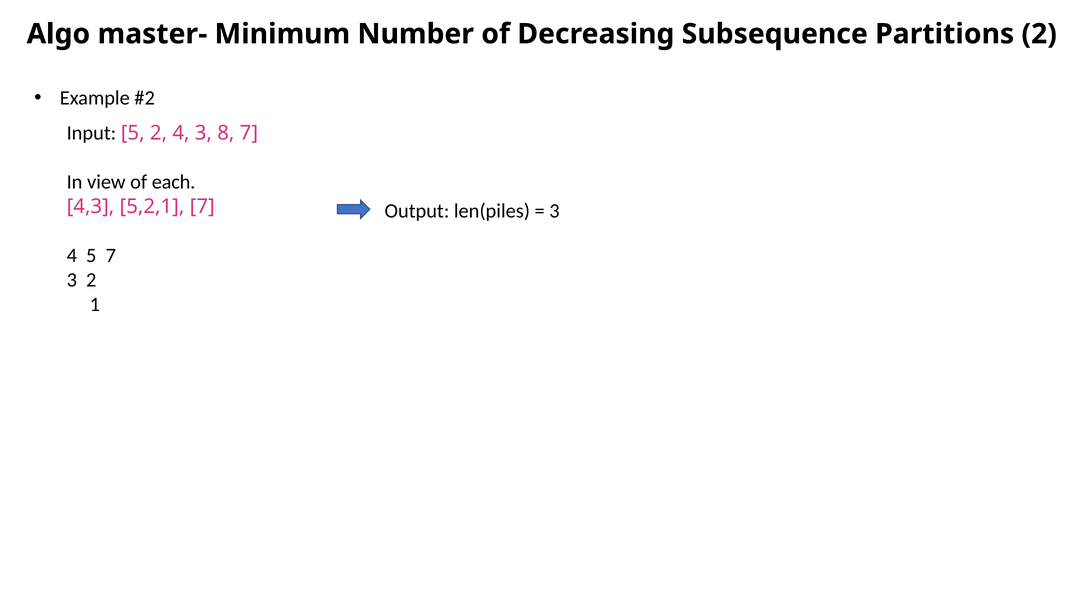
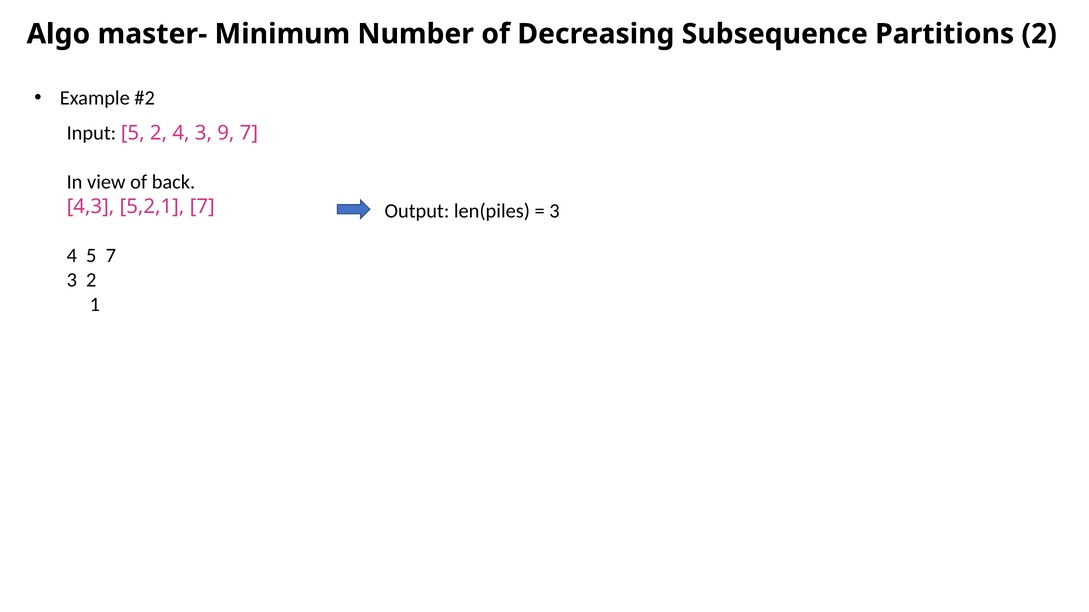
8: 8 -> 9
each: each -> back
